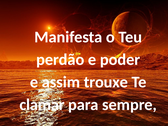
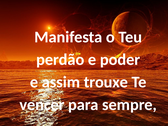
clamar: clamar -> vencer
